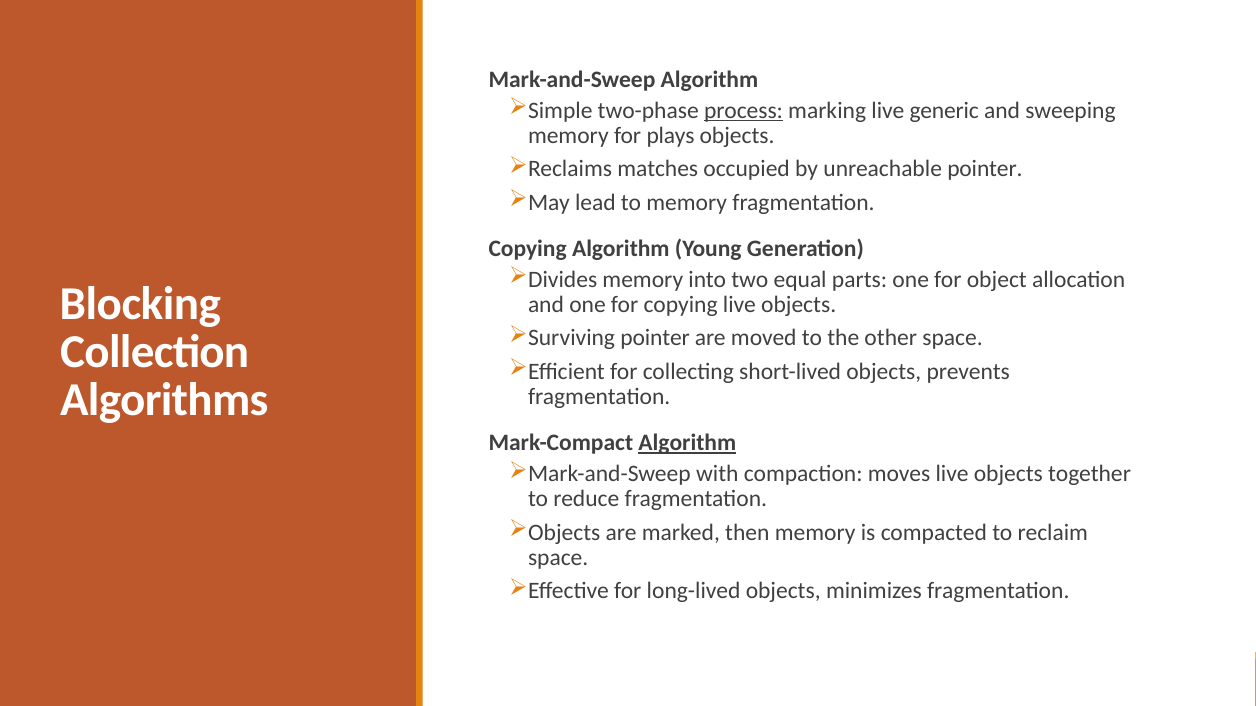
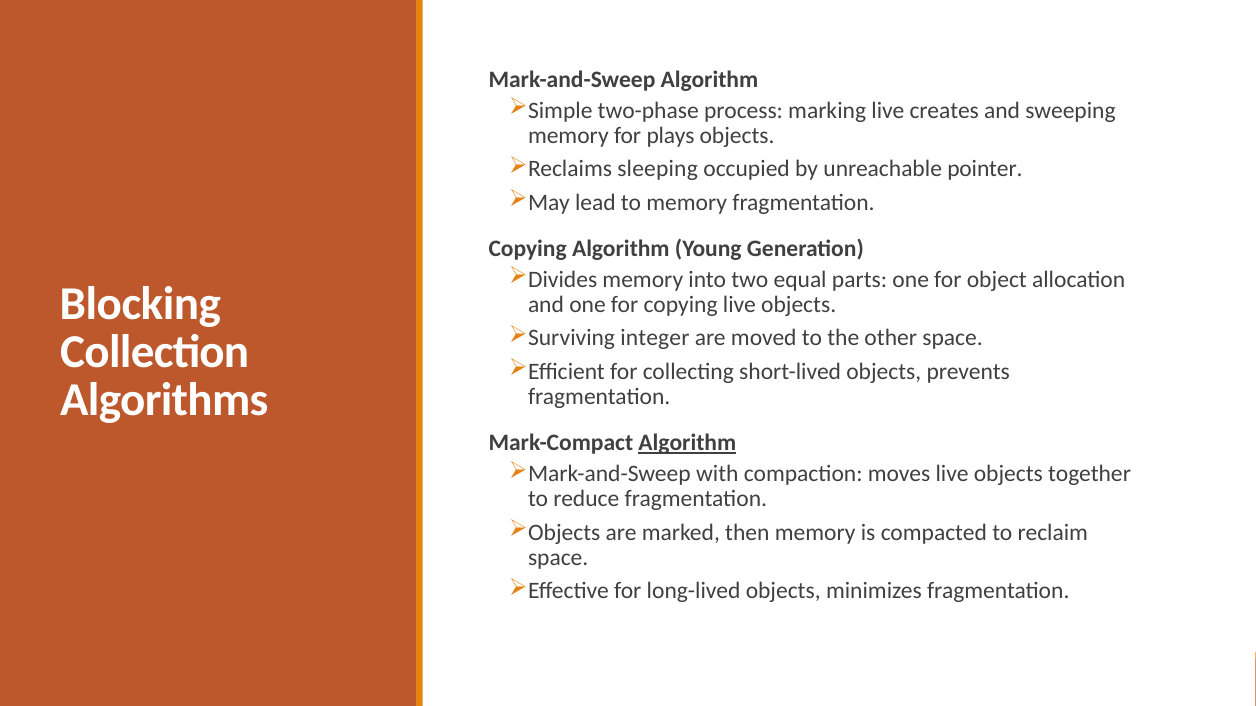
process underline: present -> none
generic: generic -> creates
matches: matches -> sleeping
pointer at (655, 338): pointer -> integer
